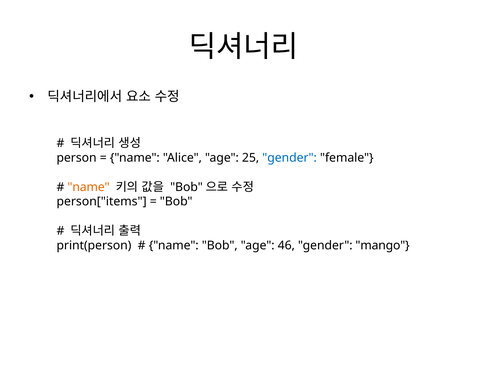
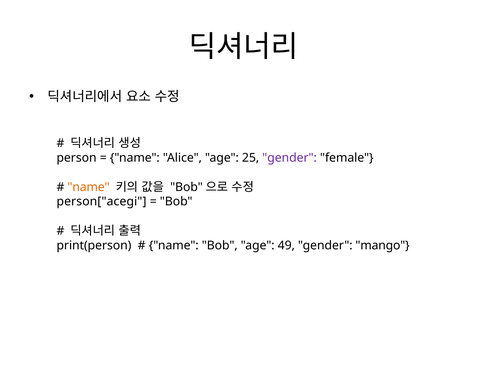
gender at (290, 158) colour: blue -> purple
person["items: person["items -> person["acegi
46: 46 -> 49
